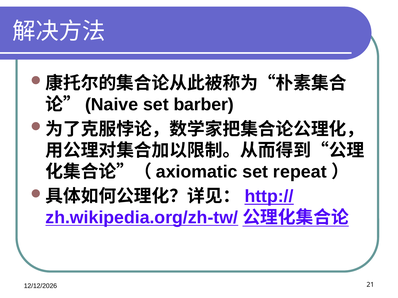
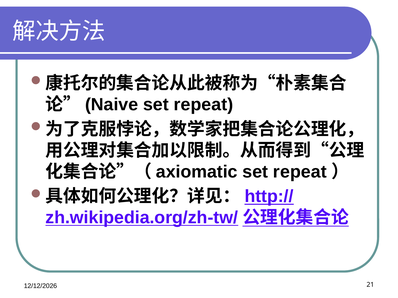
barber at (204, 105): barber -> repeat
